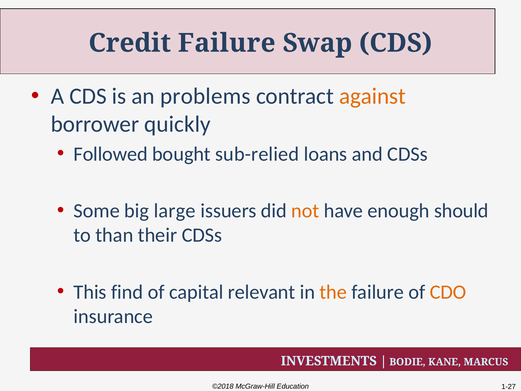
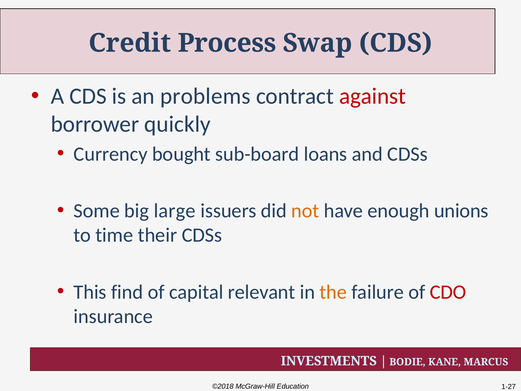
Credit Failure: Failure -> Process
against colour: orange -> red
Followed: Followed -> Currency
sub-relied: sub-relied -> sub-board
should: should -> unions
than: than -> time
CDO colour: orange -> red
